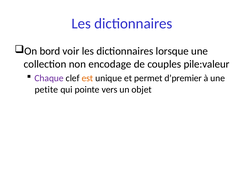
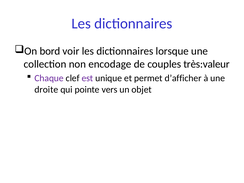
pile:valeur: pile:valeur -> très:valeur
est colour: orange -> purple
d’premier: d’premier -> d’afficher
petite: petite -> droite
